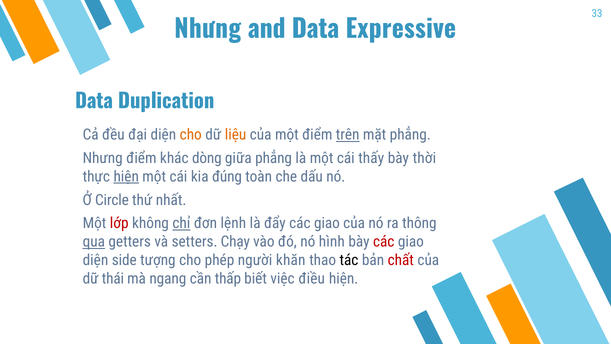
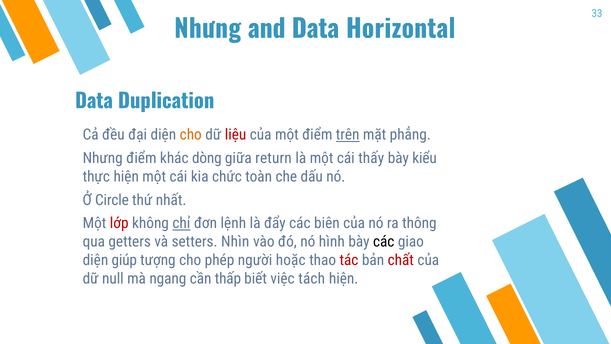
Expressive: Expressive -> Horizontal
liệu colour: orange -> red
giữa phẳng: phẳng -> return
thời: thời -> kiểu
hiện at (126, 176) underline: present -> none
đúng: đúng -> chức
đẩy các giao: giao -> biên
qua underline: present -> none
Chạy: Chạy -> Nhìn
các at (384, 242) colour: red -> black
side: side -> giúp
khăn: khăn -> hoặc
tác colour: black -> red
thái: thái -> null
điều: điều -> tách
